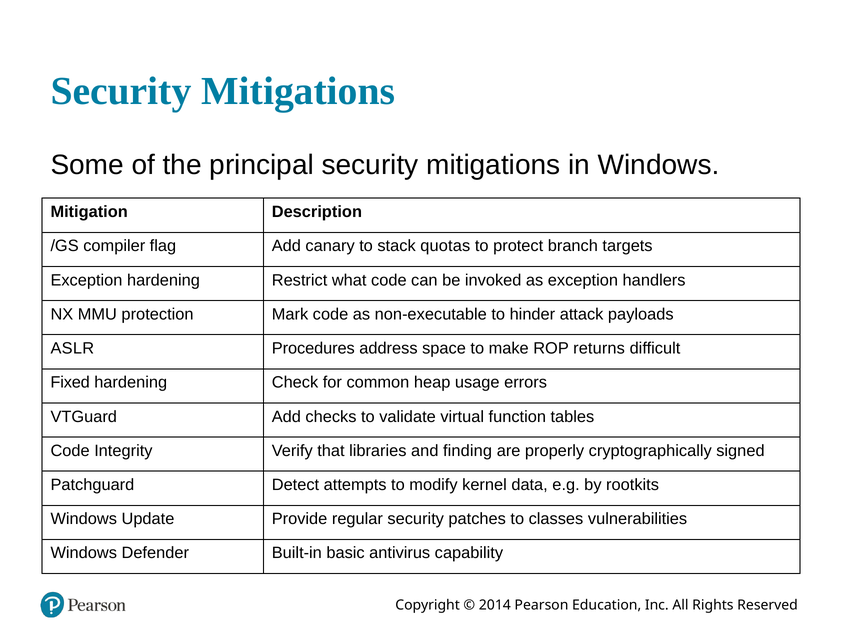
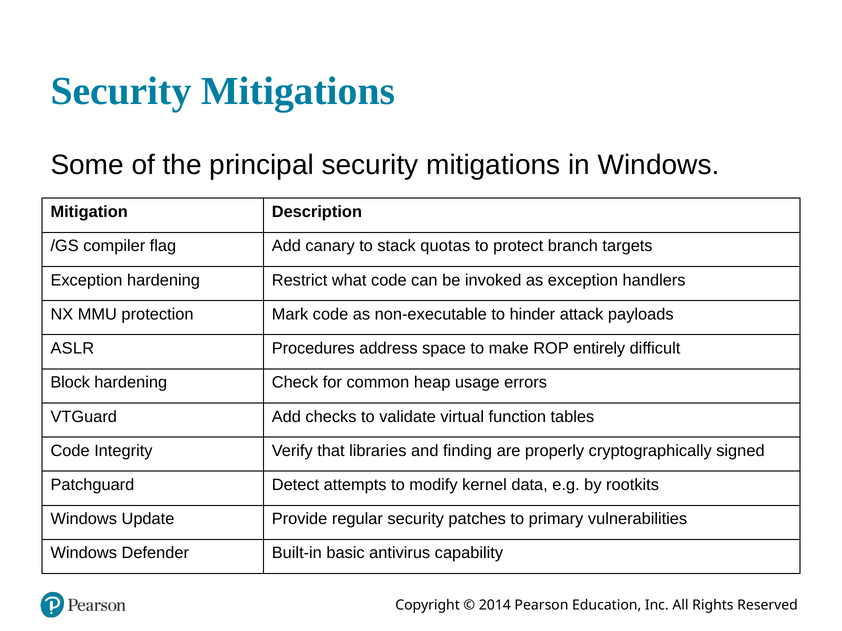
returns: returns -> entirely
Fixed: Fixed -> Block
classes: classes -> primary
